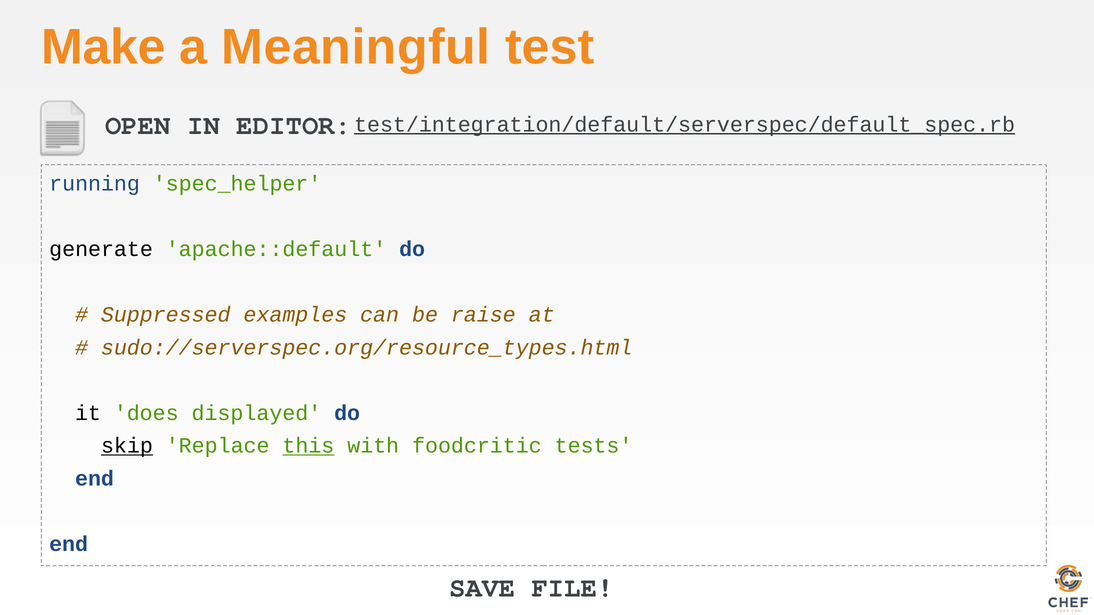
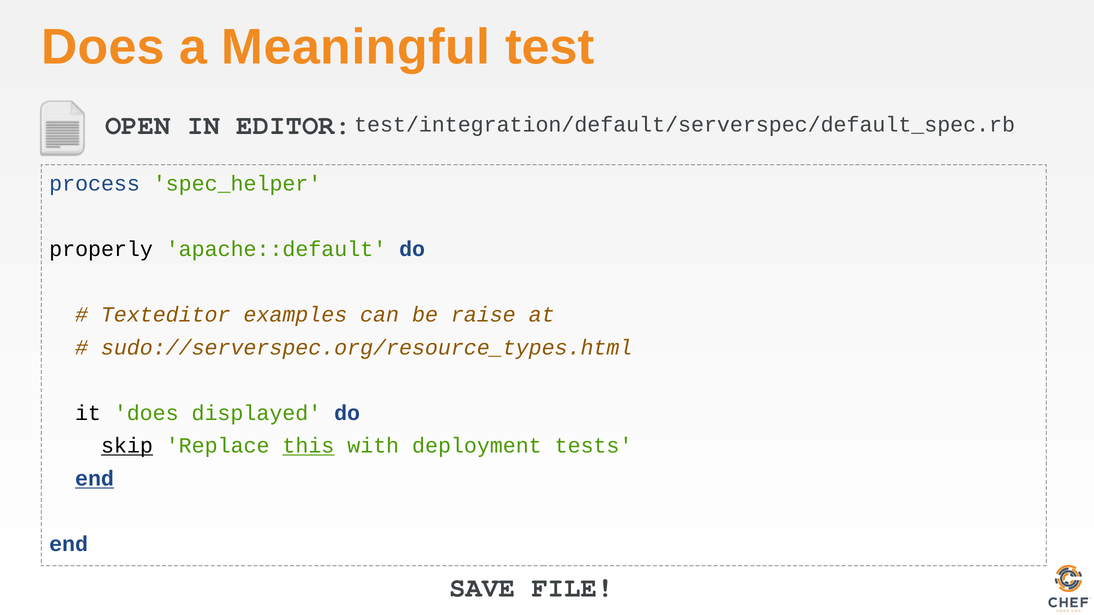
Make at (103, 47): Make -> Does
test/integration/default/serverspec/default_spec.rb underline: present -> none
running: running -> process
generate: generate -> properly
Suppressed: Suppressed -> Texteditor
foodcritic: foodcritic -> deployment
end at (95, 479) underline: none -> present
